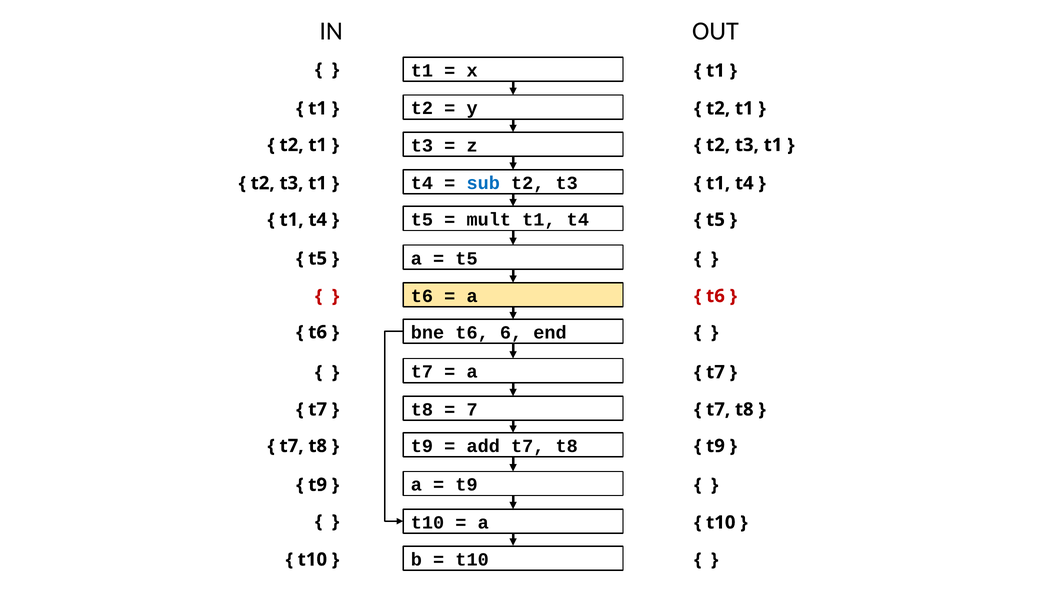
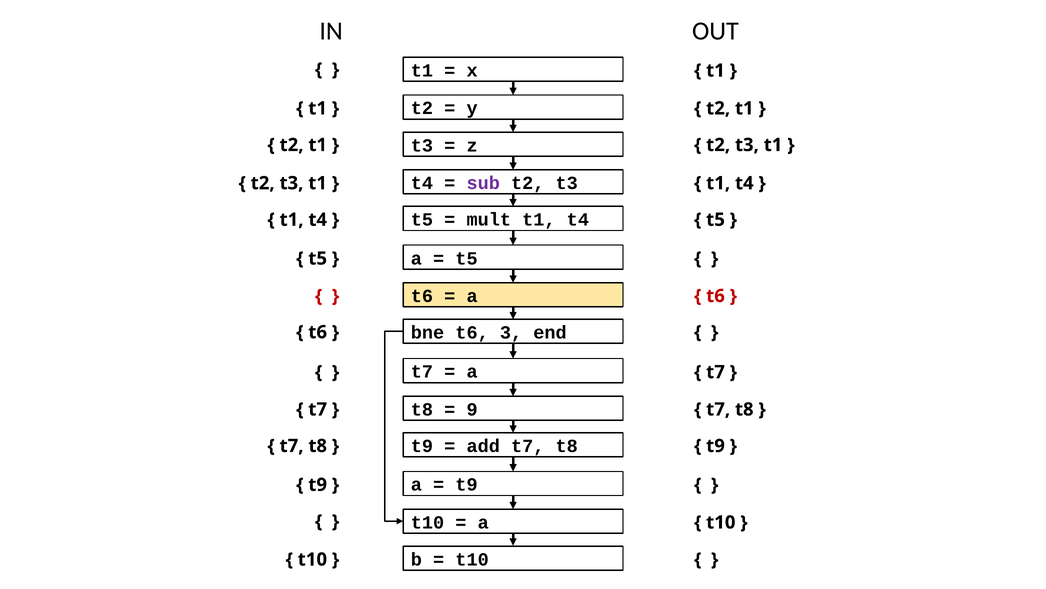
sub colour: blue -> purple
6: 6 -> 3
7: 7 -> 9
